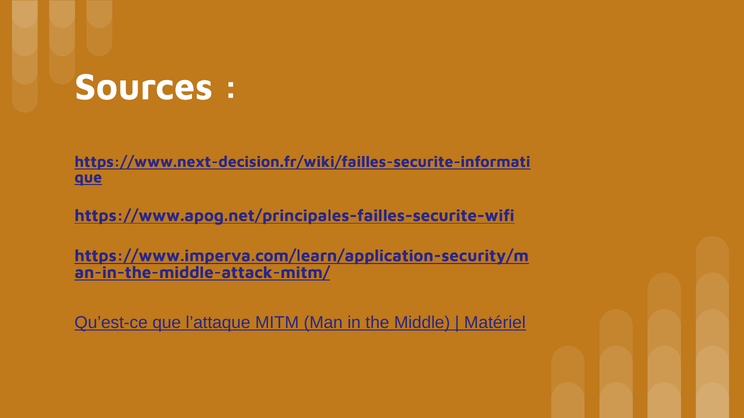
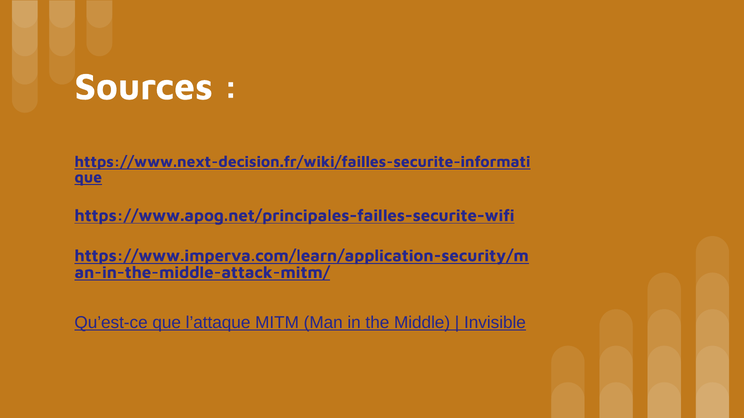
Matériel: Matériel -> Invisible
